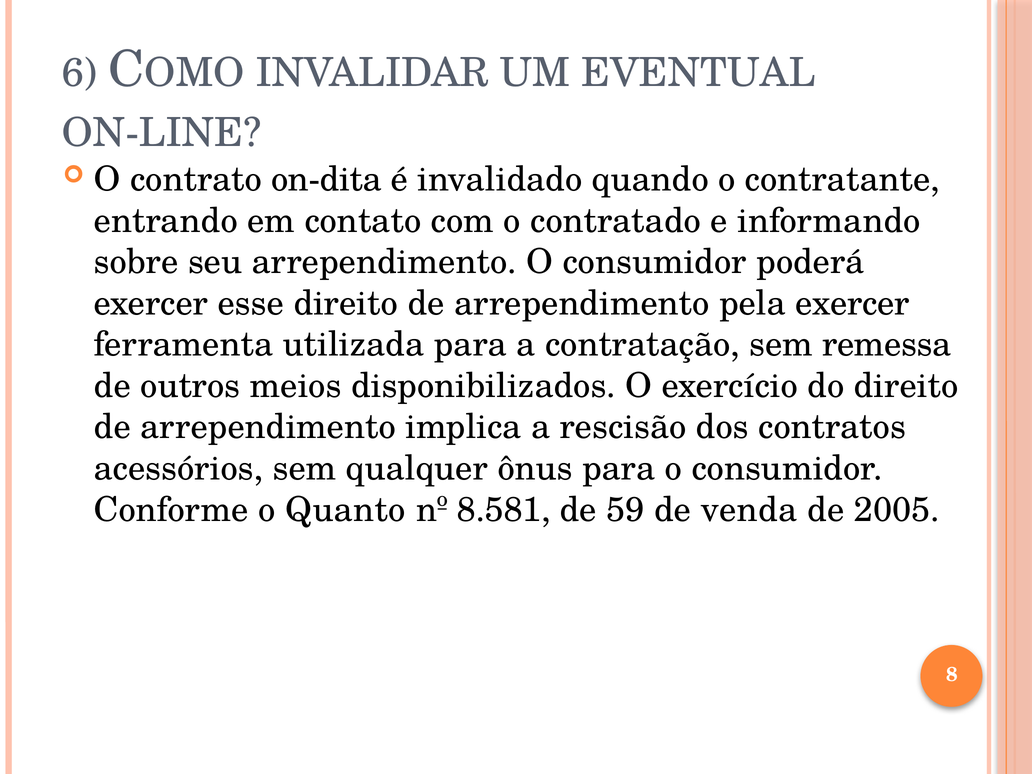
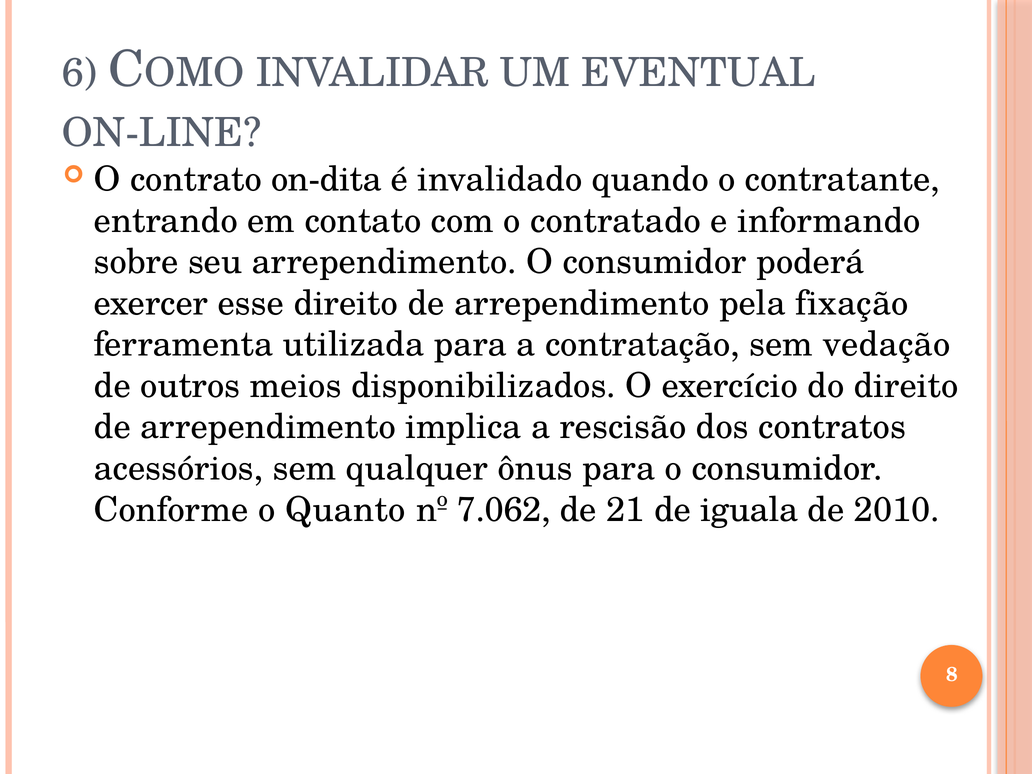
pela exercer: exercer -> fixação
remessa: remessa -> vedação
8.581: 8.581 -> 7.062
59: 59 -> 21
venda: venda -> iguala
2005: 2005 -> 2010
